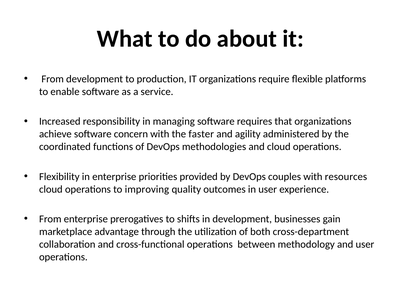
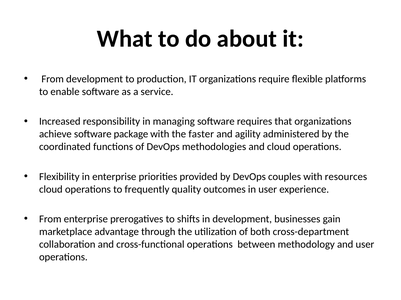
concern: concern -> package
improving: improving -> frequently
